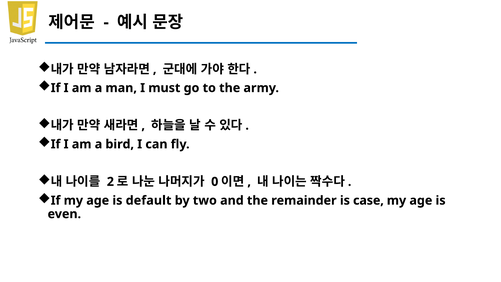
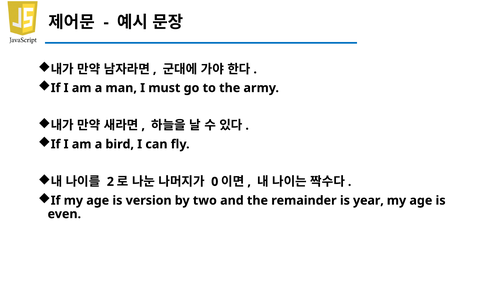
default: default -> version
case: case -> year
